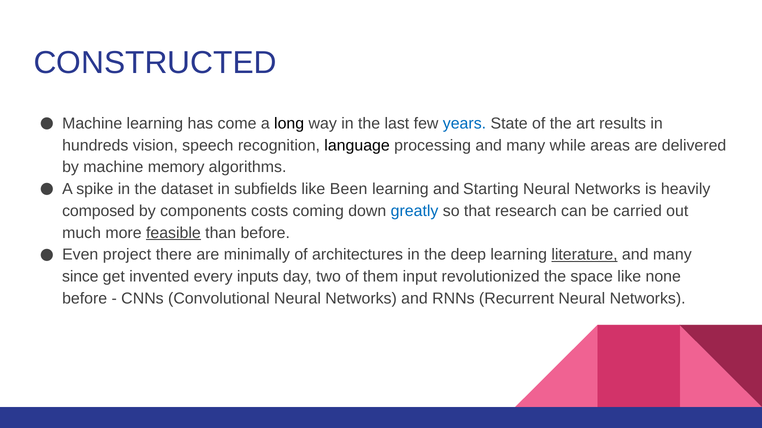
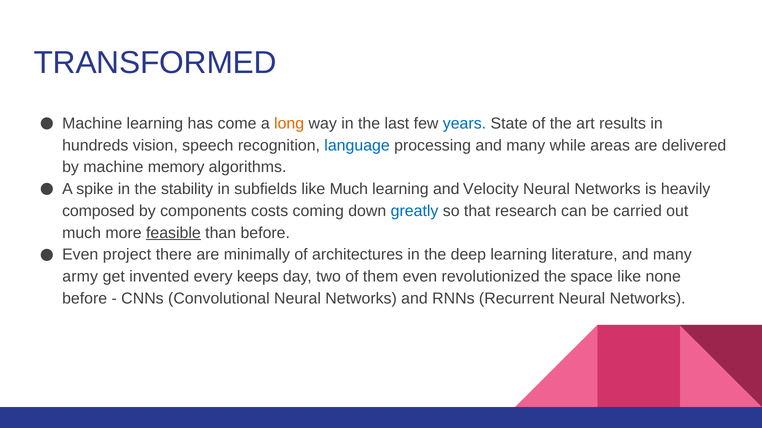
CONSTRUCTED: CONSTRUCTED -> TRANSFORMED
long colour: black -> orange
language colour: black -> blue
dataset: dataset -> stability
like Been: Been -> Much
Starting: Starting -> Velocity
literature underline: present -> none
since: since -> army
inputs: inputs -> keeps
them input: input -> even
